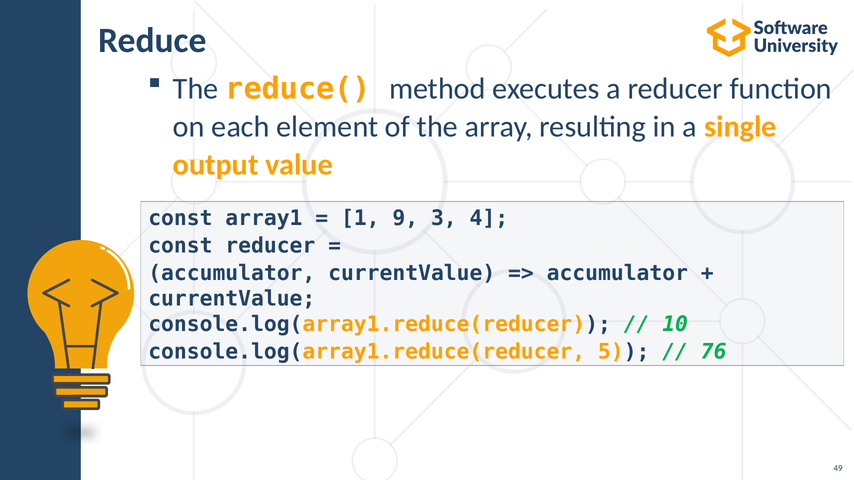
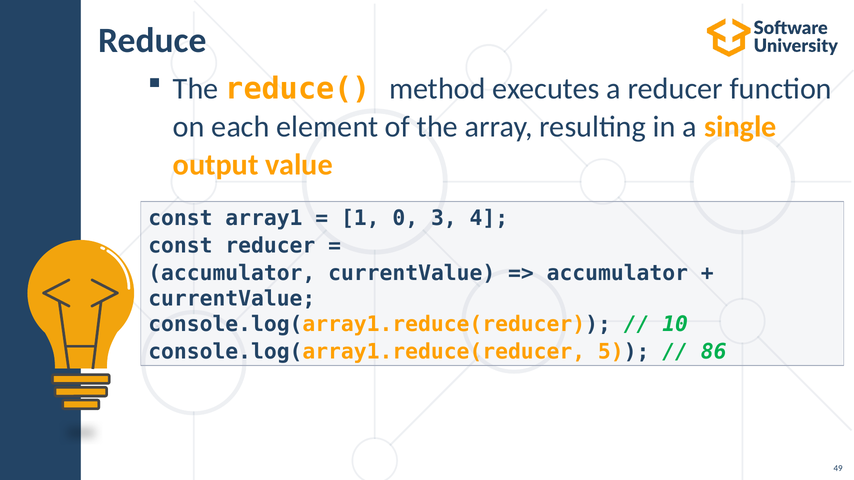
9: 9 -> 0
76: 76 -> 86
